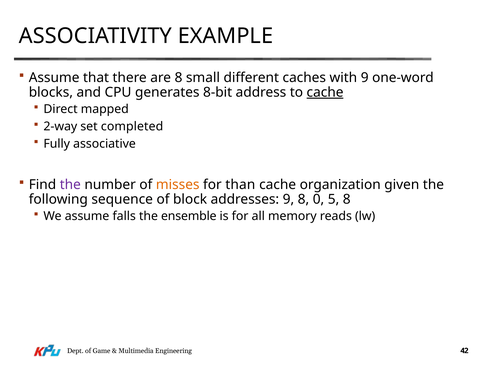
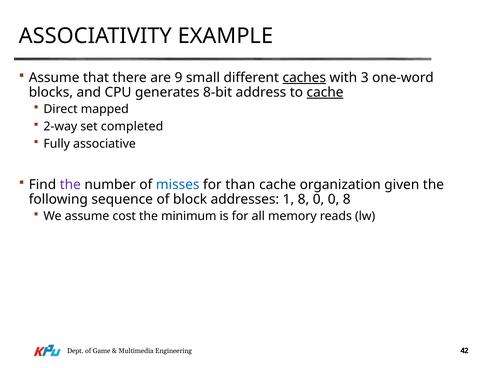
are 8: 8 -> 9
caches underline: none -> present
with 9: 9 -> 3
misses colour: orange -> blue
addresses 9: 9 -> 1
0 5: 5 -> 0
falls: falls -> cost
ensemble: ensemble -> minimum
